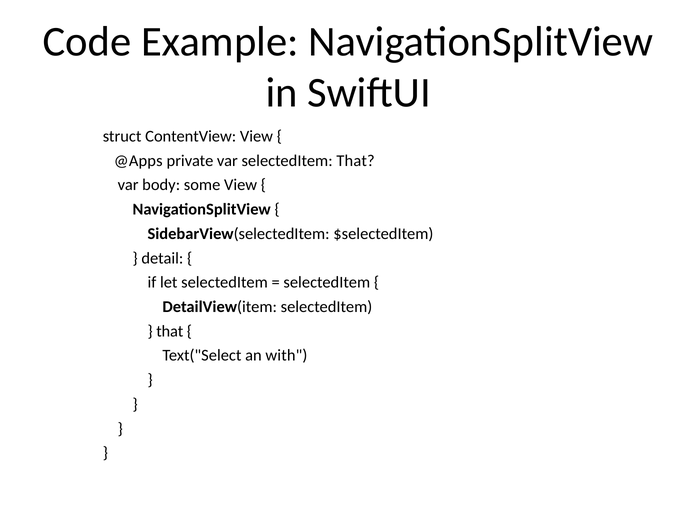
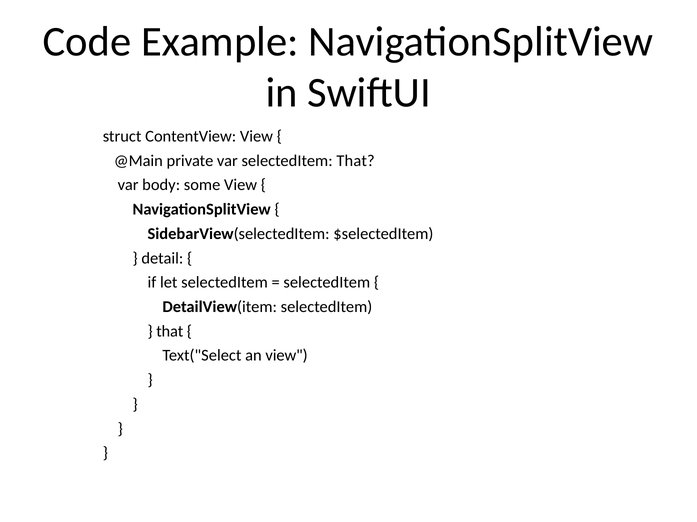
@Apps: @Apps -> @Main
an with: with -> view
